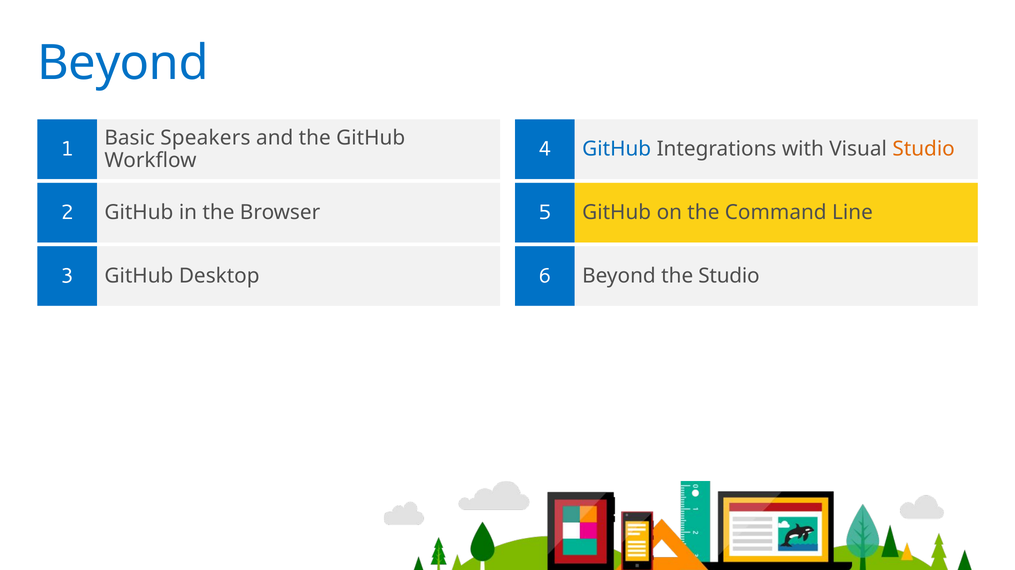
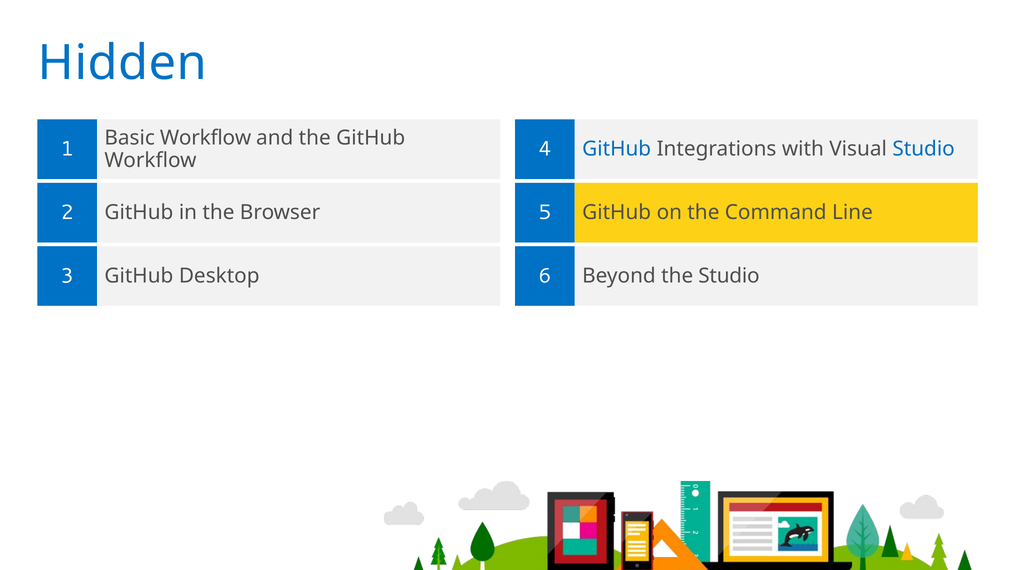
Beyond at (123, 63): Beyond -> Hidden
Basic Speakers: Speakers -> Workflow
Studio at (924, 149) colour: orange -> blue
